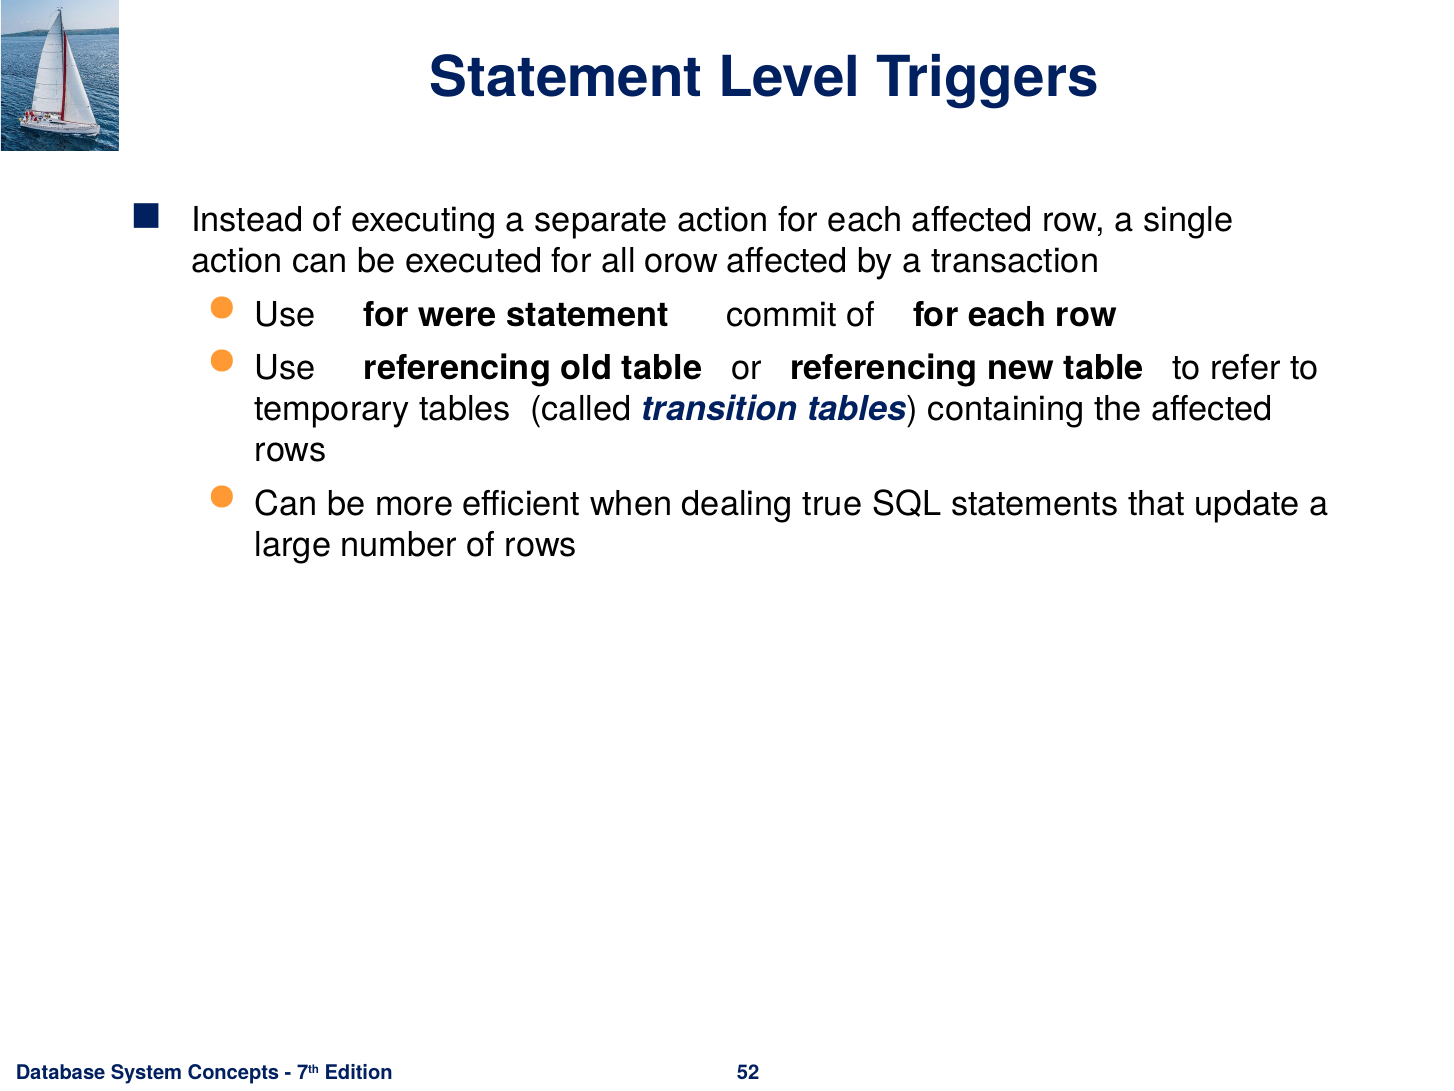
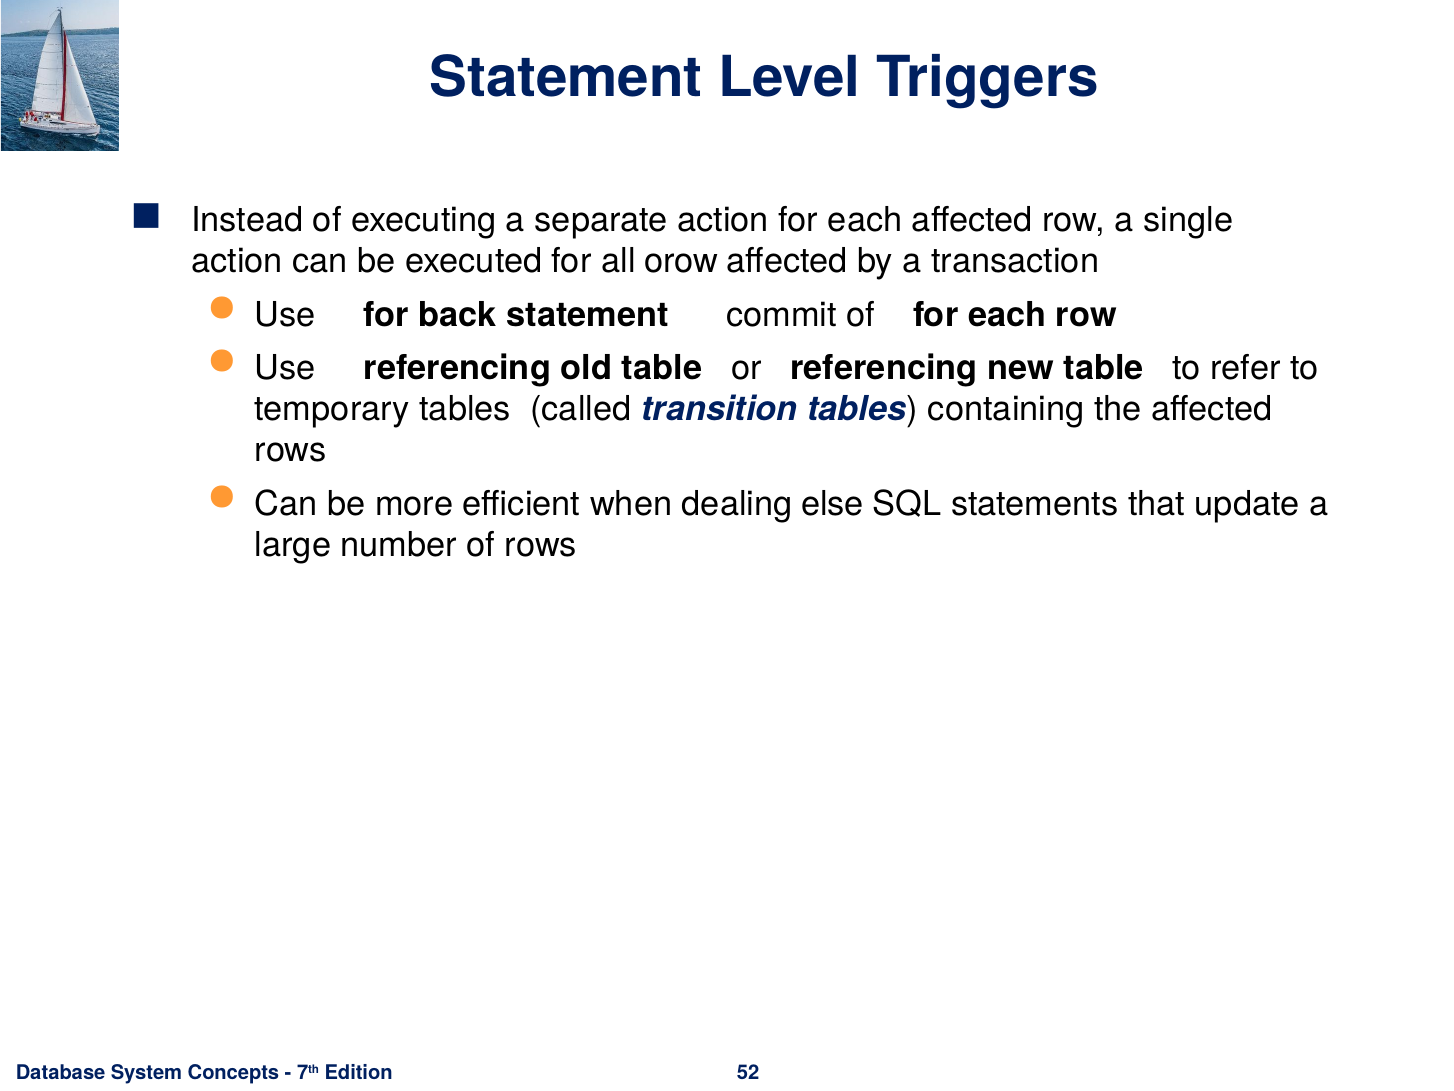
were: were -> back
true: true -> else
